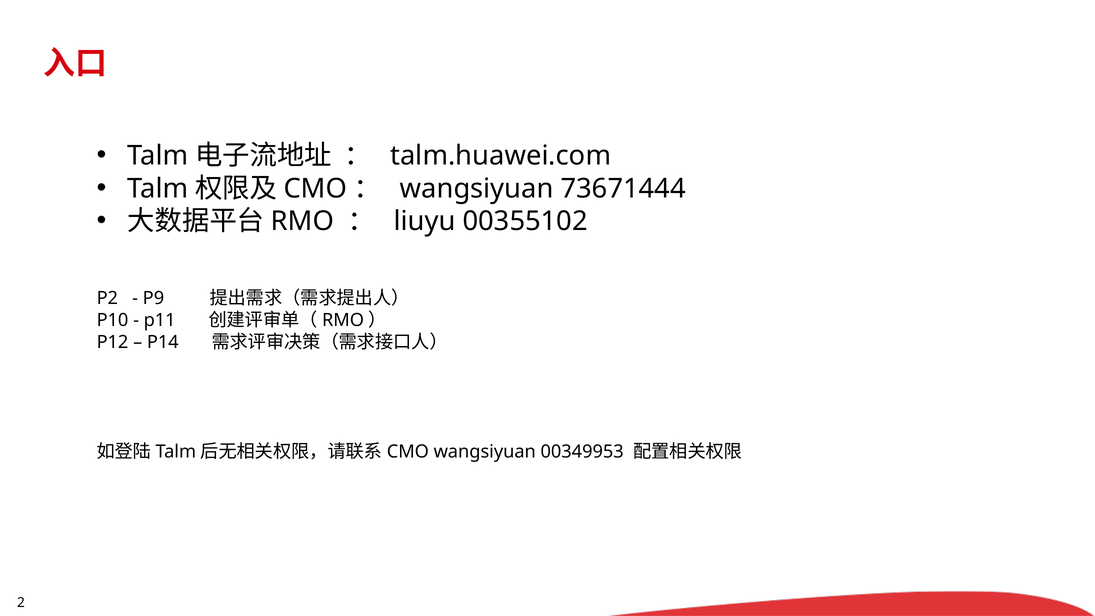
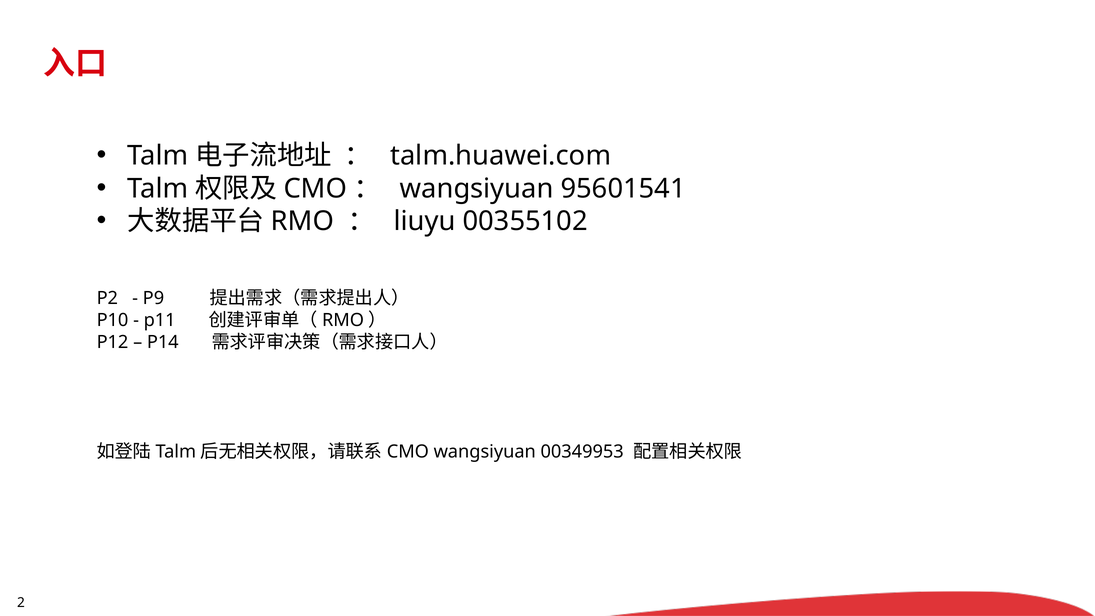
73671444: 73671444 -> 95601541
